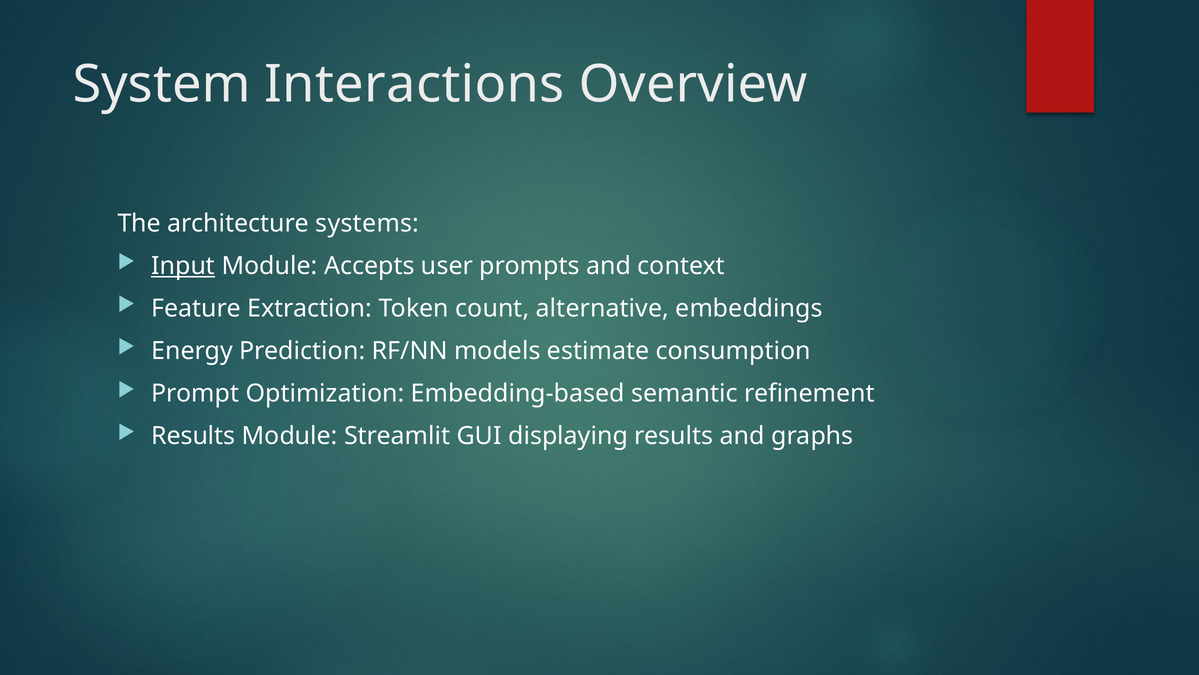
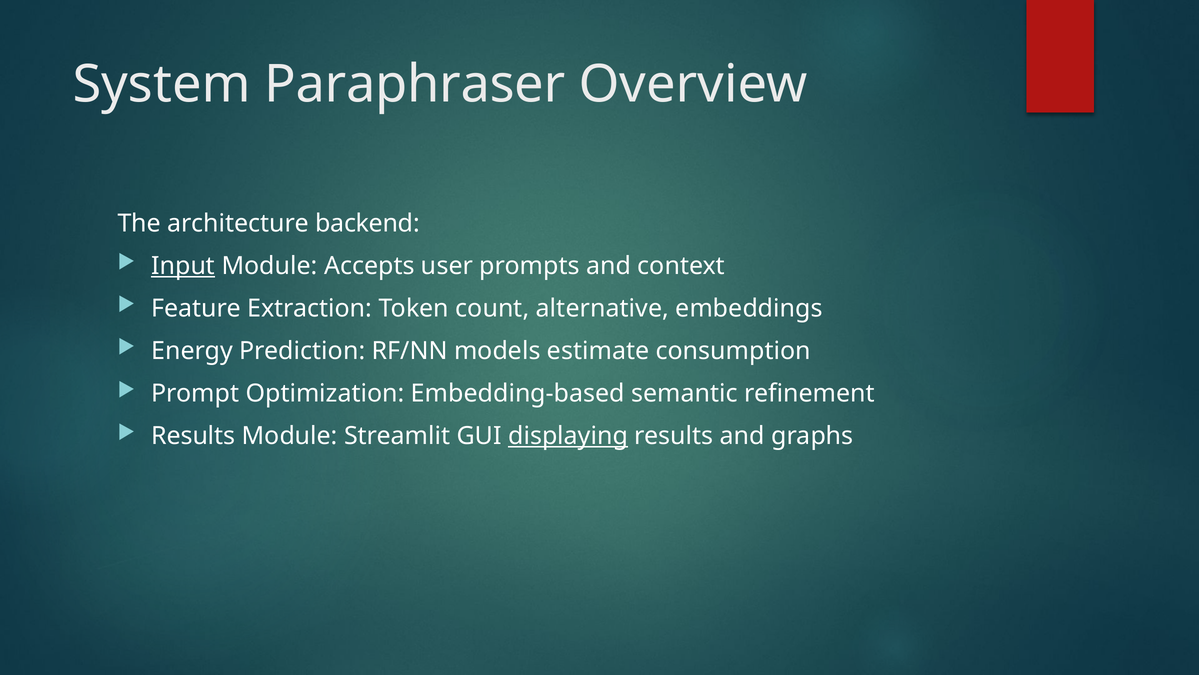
Interactions: Interactions -> Paraphraser
systems: systems -> backend
displaying underline: none -> present
